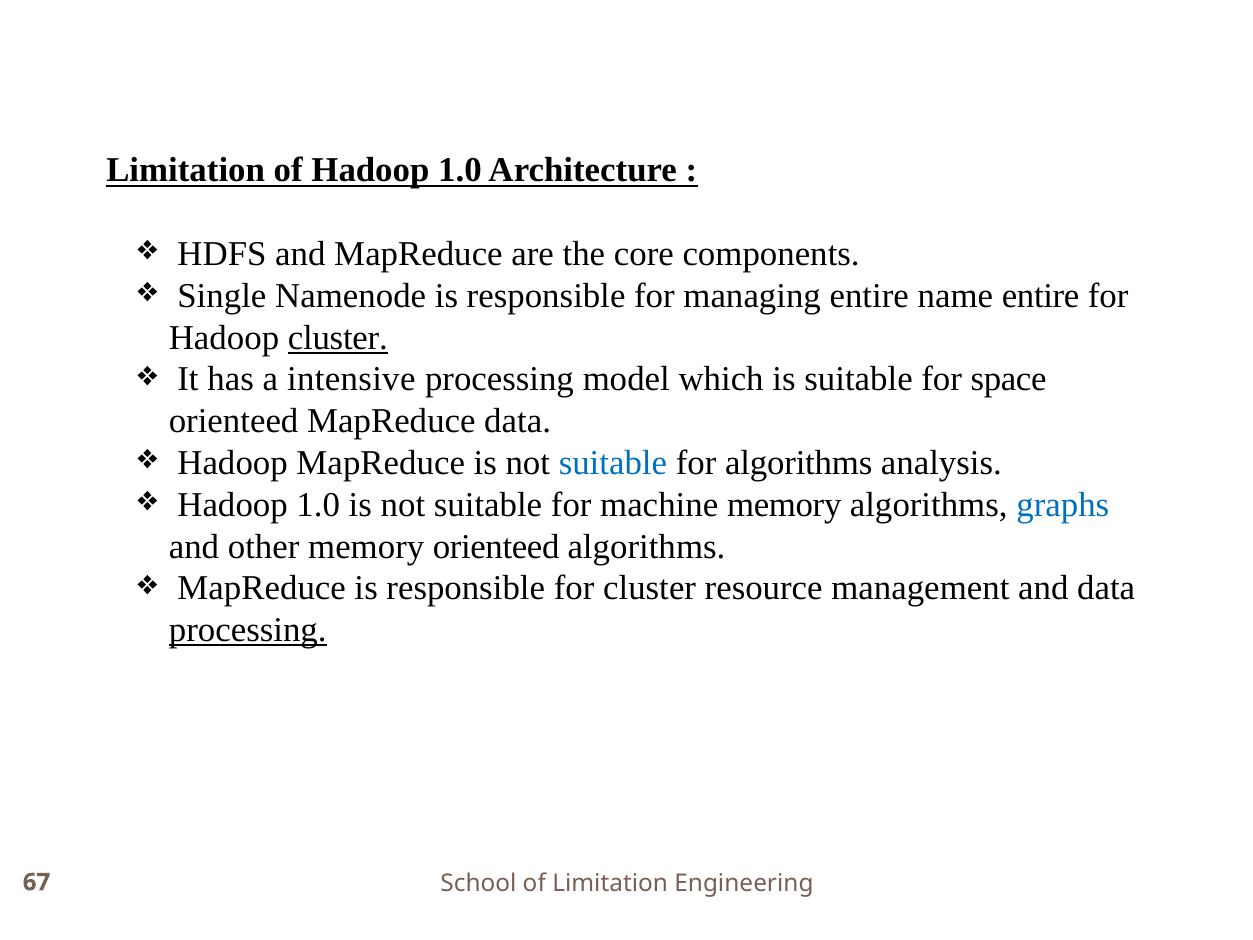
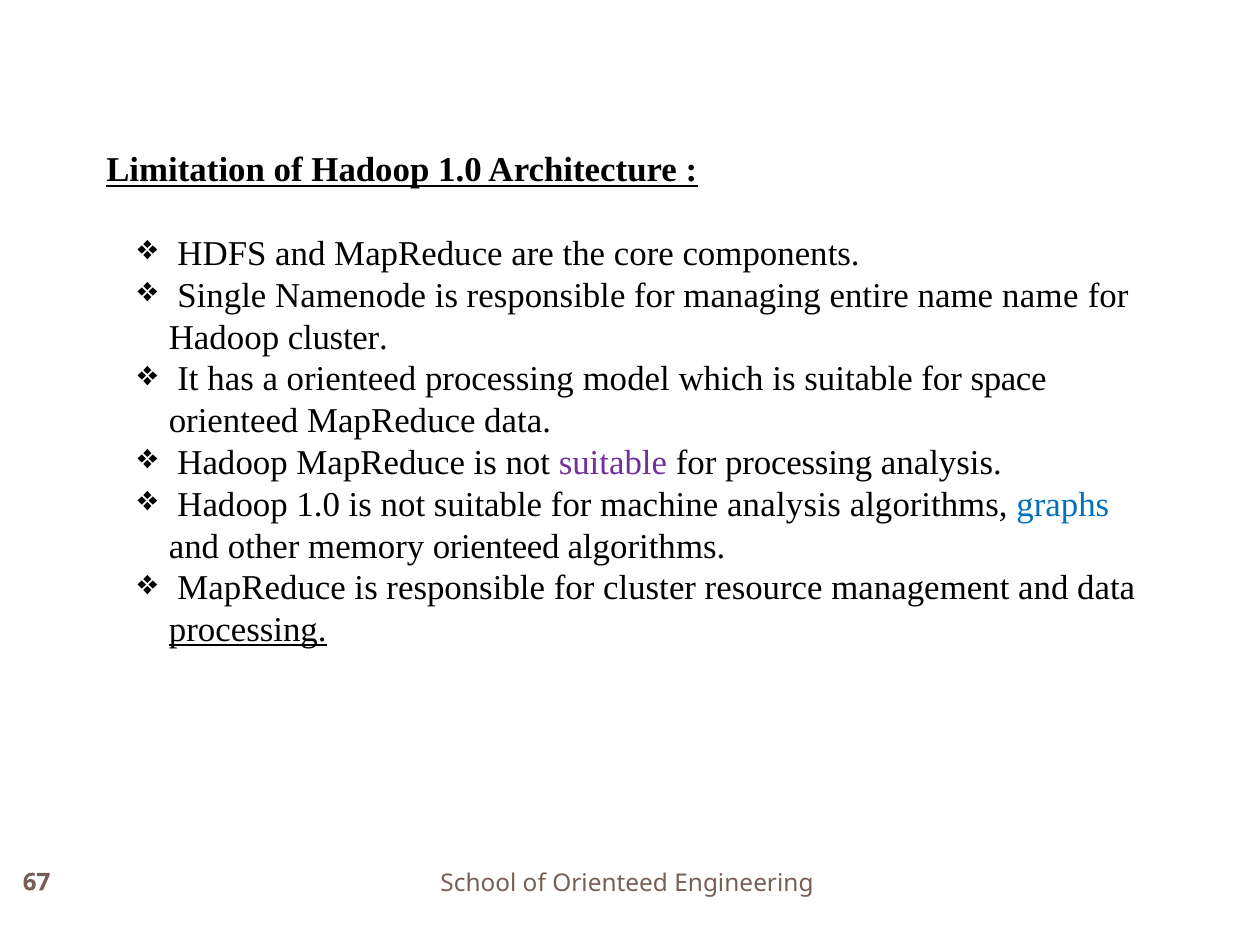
name entire: entire -> name
cluster at (338, 338) underline: present -> none
a intensive: intensive -> orienteed
suitable at (613, 463) colour: blue -> purple
for algorithms: algorithms -> processing
machine memory: memory -> analysis
of Limitation: Limitation -> Orienteed
